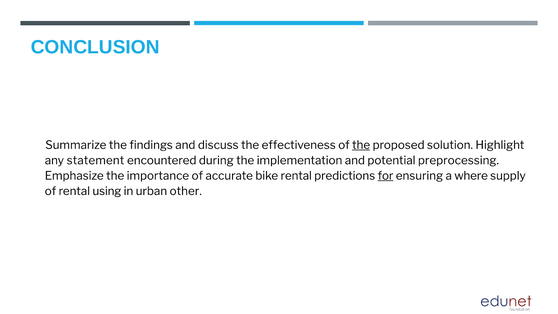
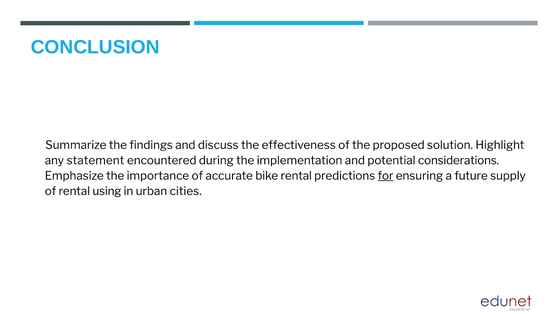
the at (361, 145) underline: present -> none
preprocessing: preprocessing -> considerations
where: where -> future
other: other -> cities
